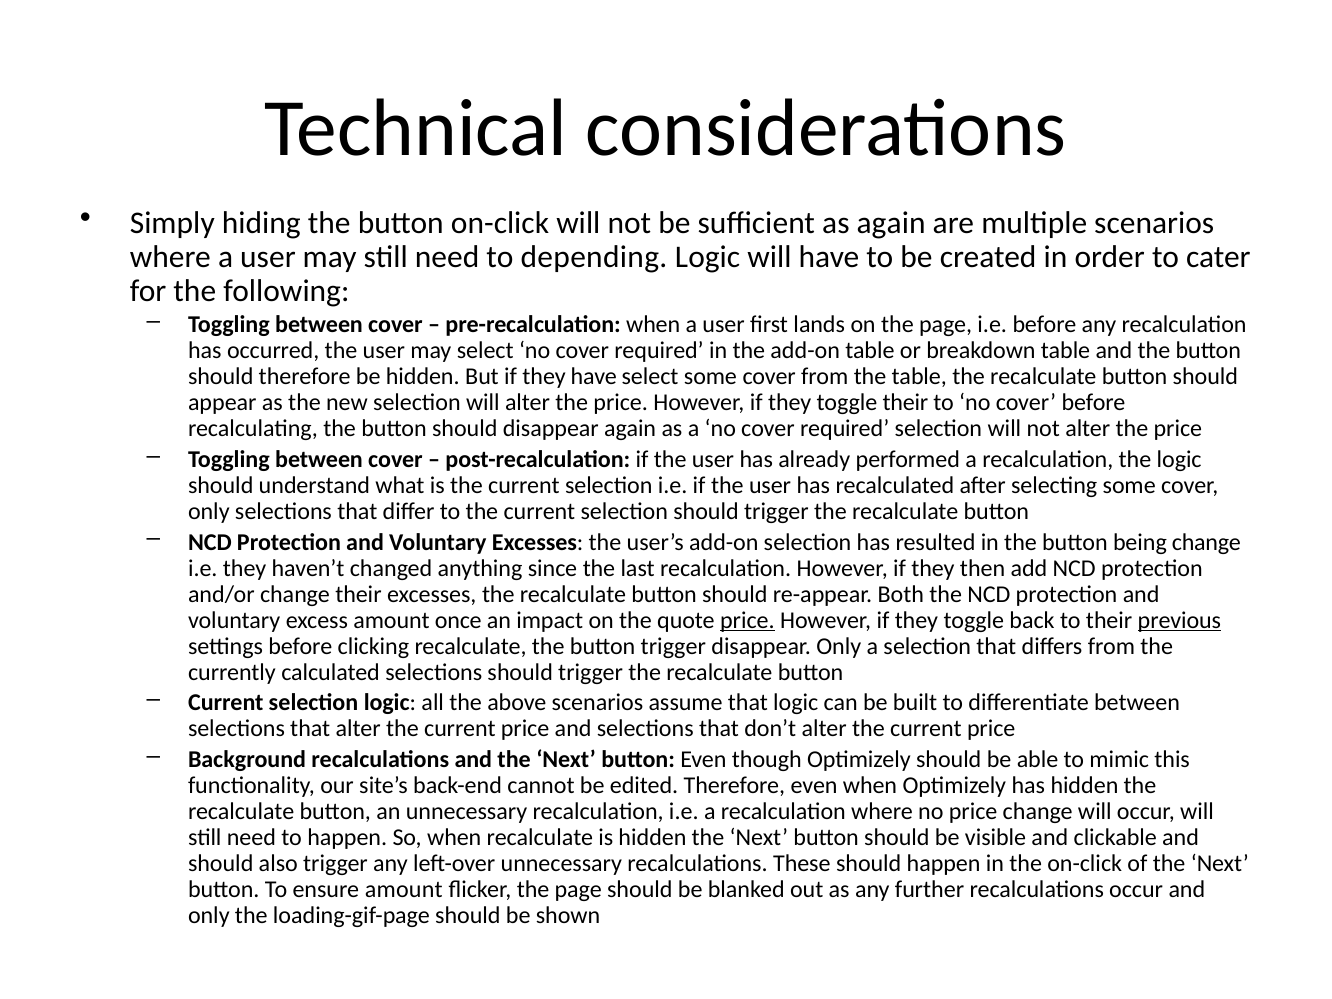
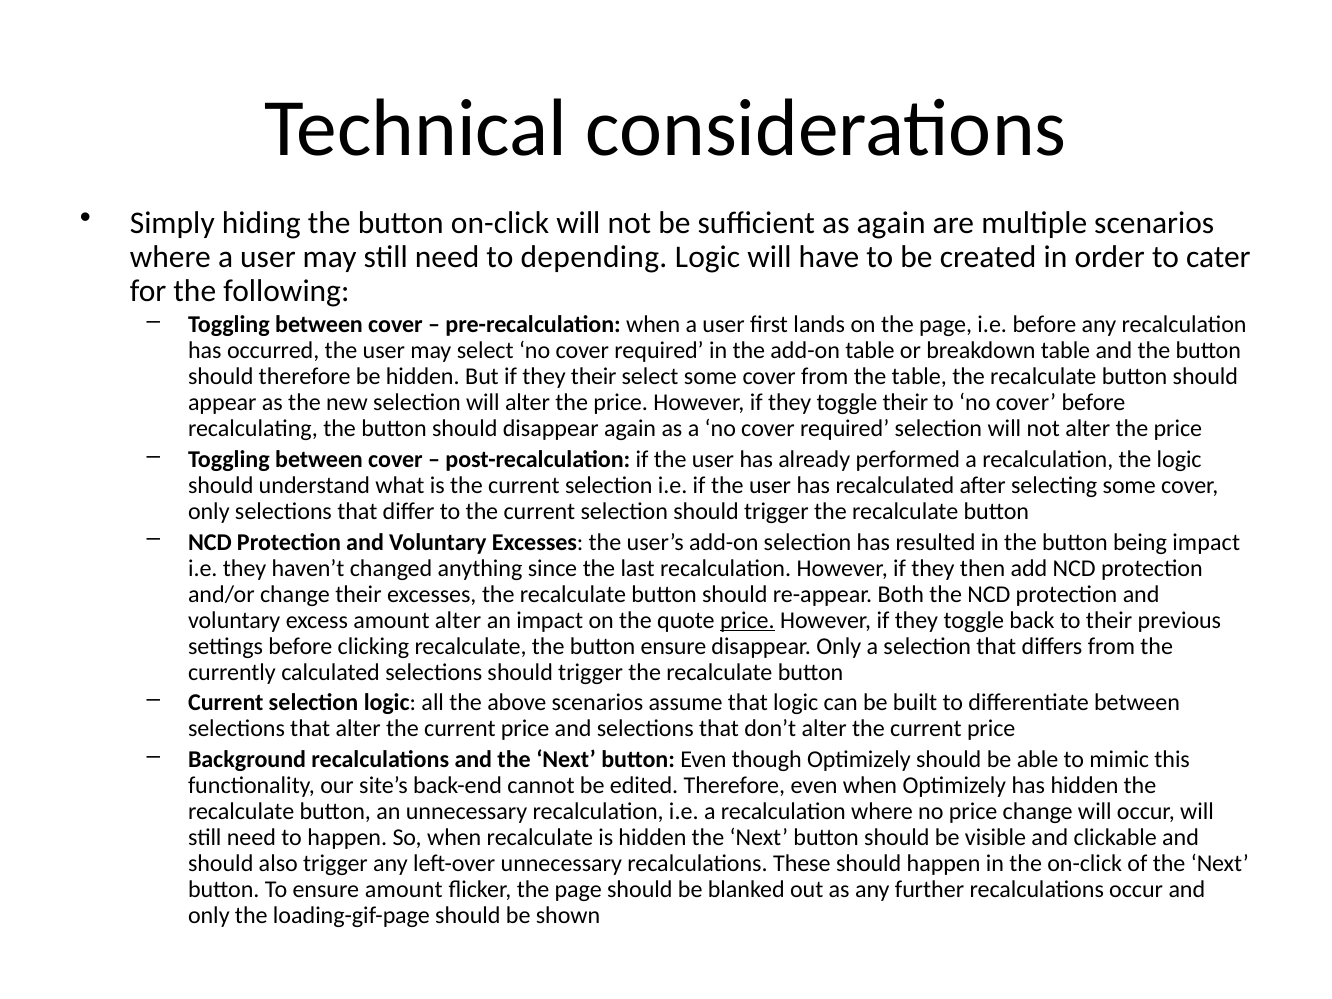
they have: have -> their
being change: change -> impact
amount once: once -> alter
previous underline: present -> none
button trigger: trigger -> ensure
